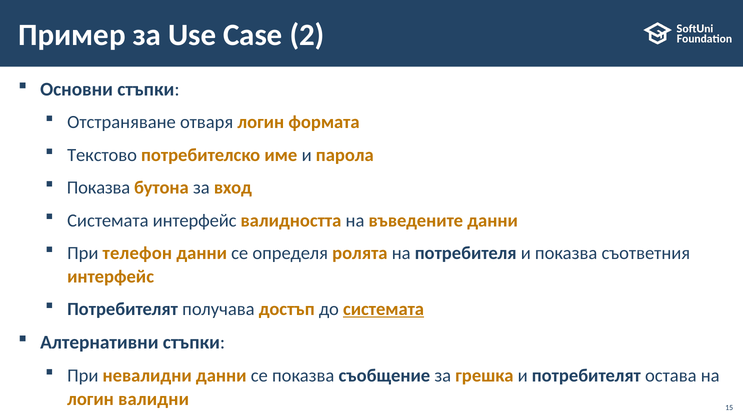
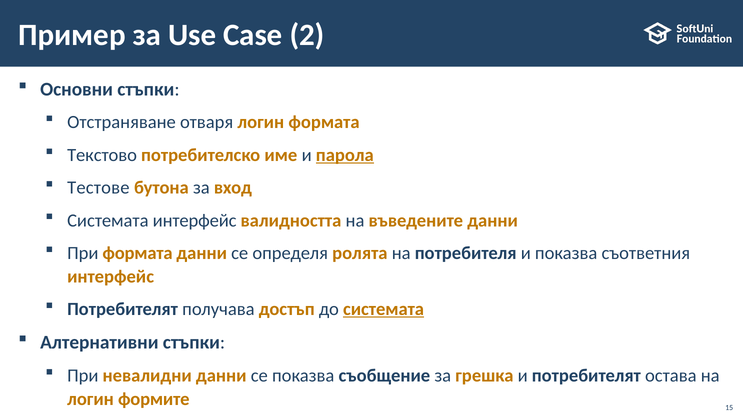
парола underline: none -> present
Показва at (99, 188): Показва -> Тестове
При телефон: телефон -> формата
валидни: валидни -> формите
